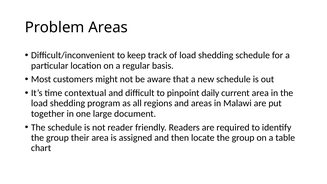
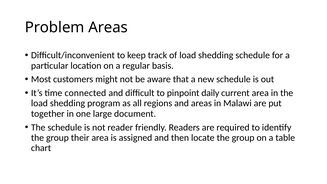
contextual: contextual -> connected
